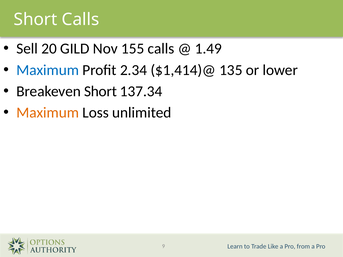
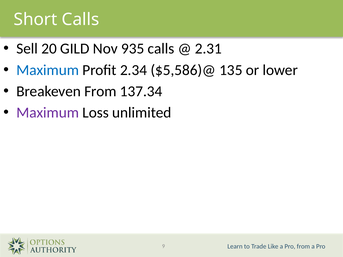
155: 155 -> 935
1.49: 1.49 -> 2.31
$1,414)@: $1,414)@ -> $5,586)@
Breakeven Short: Short -> From
Maximum at (48, 113) colour: orange -> purple
